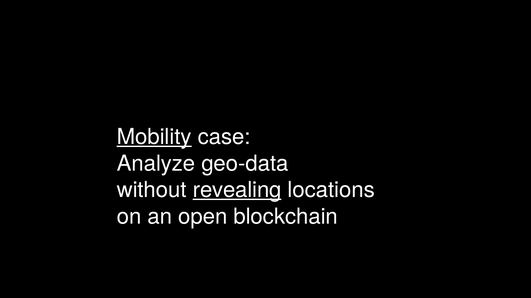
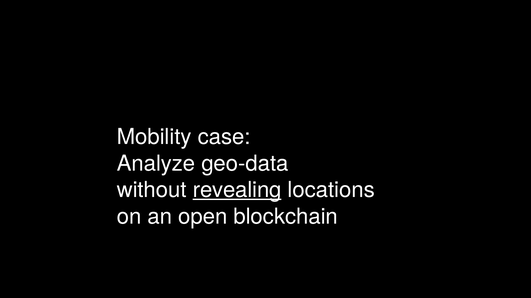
Mobility underline: present -> none
